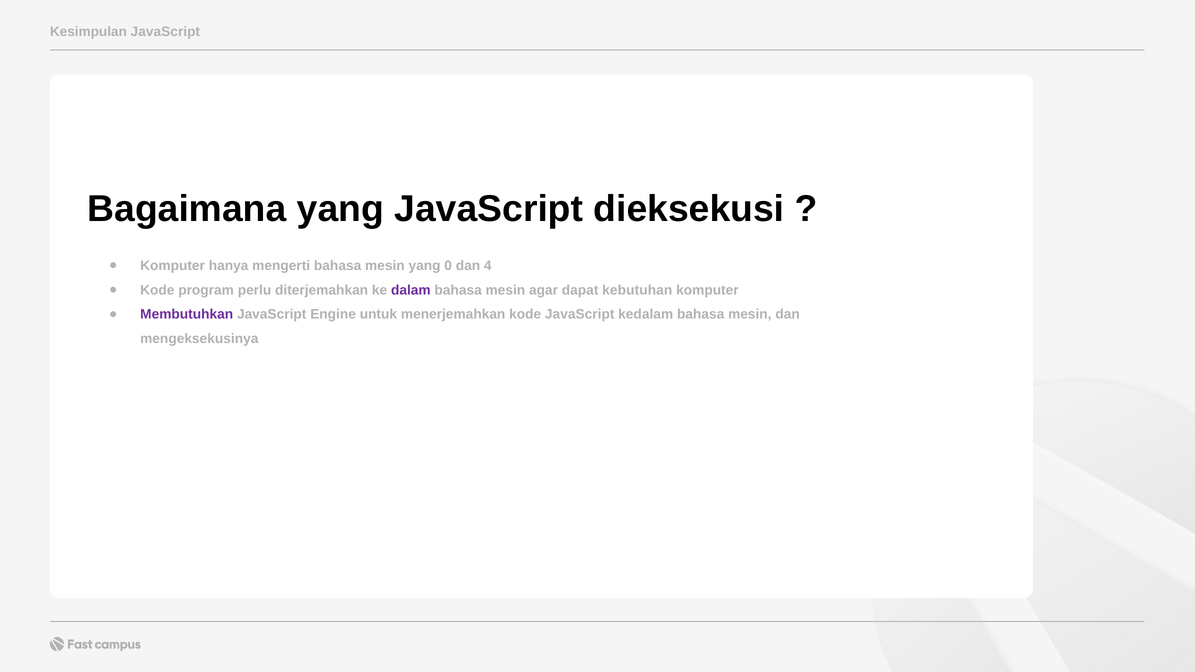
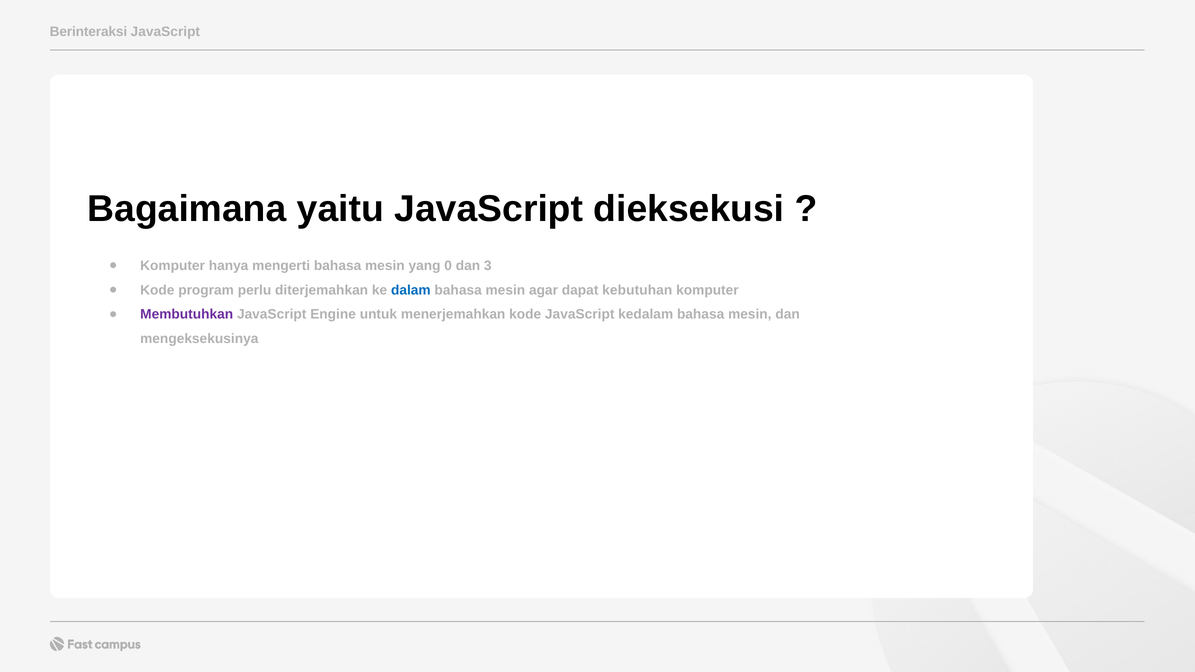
Kesimpulan: Kesimpulan -> Berinteraksi
Bagaimana yang: yang -> yaitu
4: 4 -> 3
dalam colour: purple -> blue
